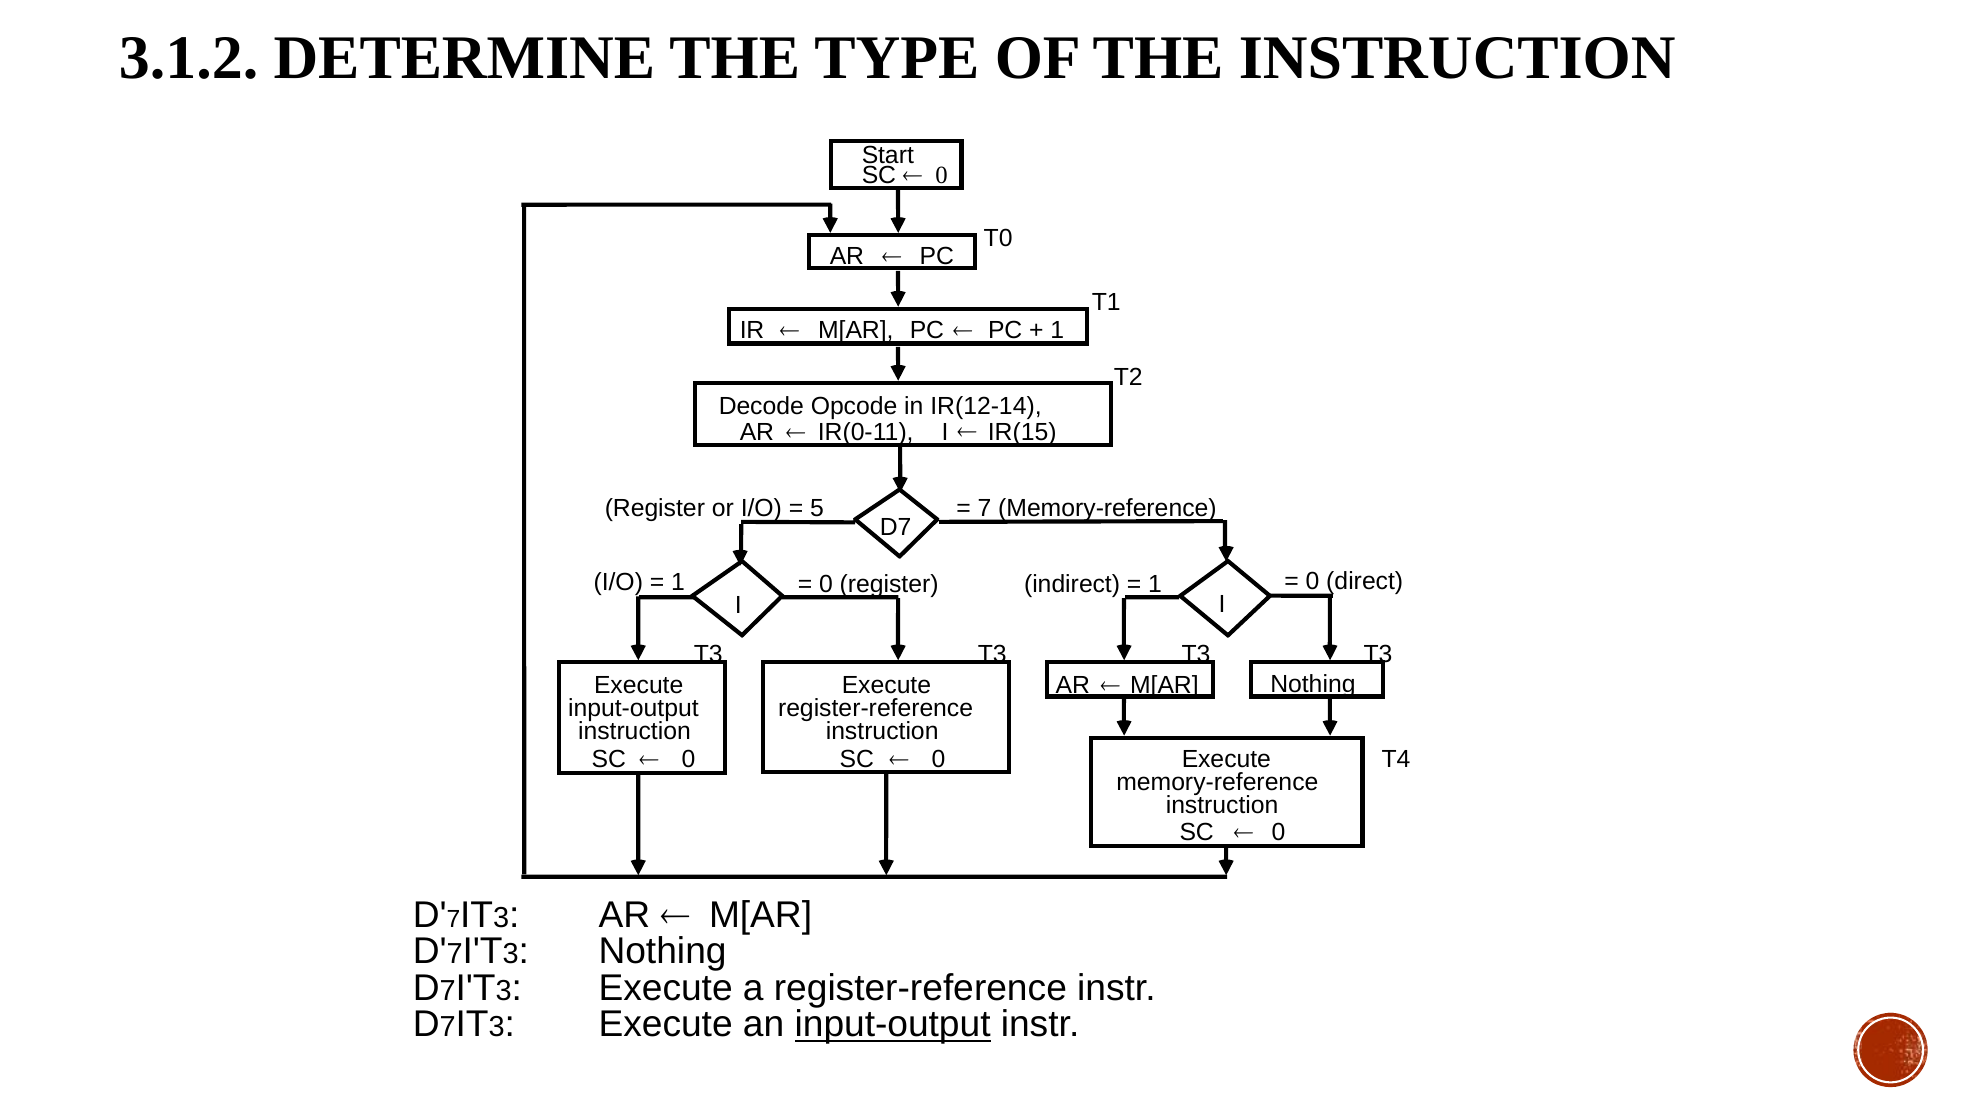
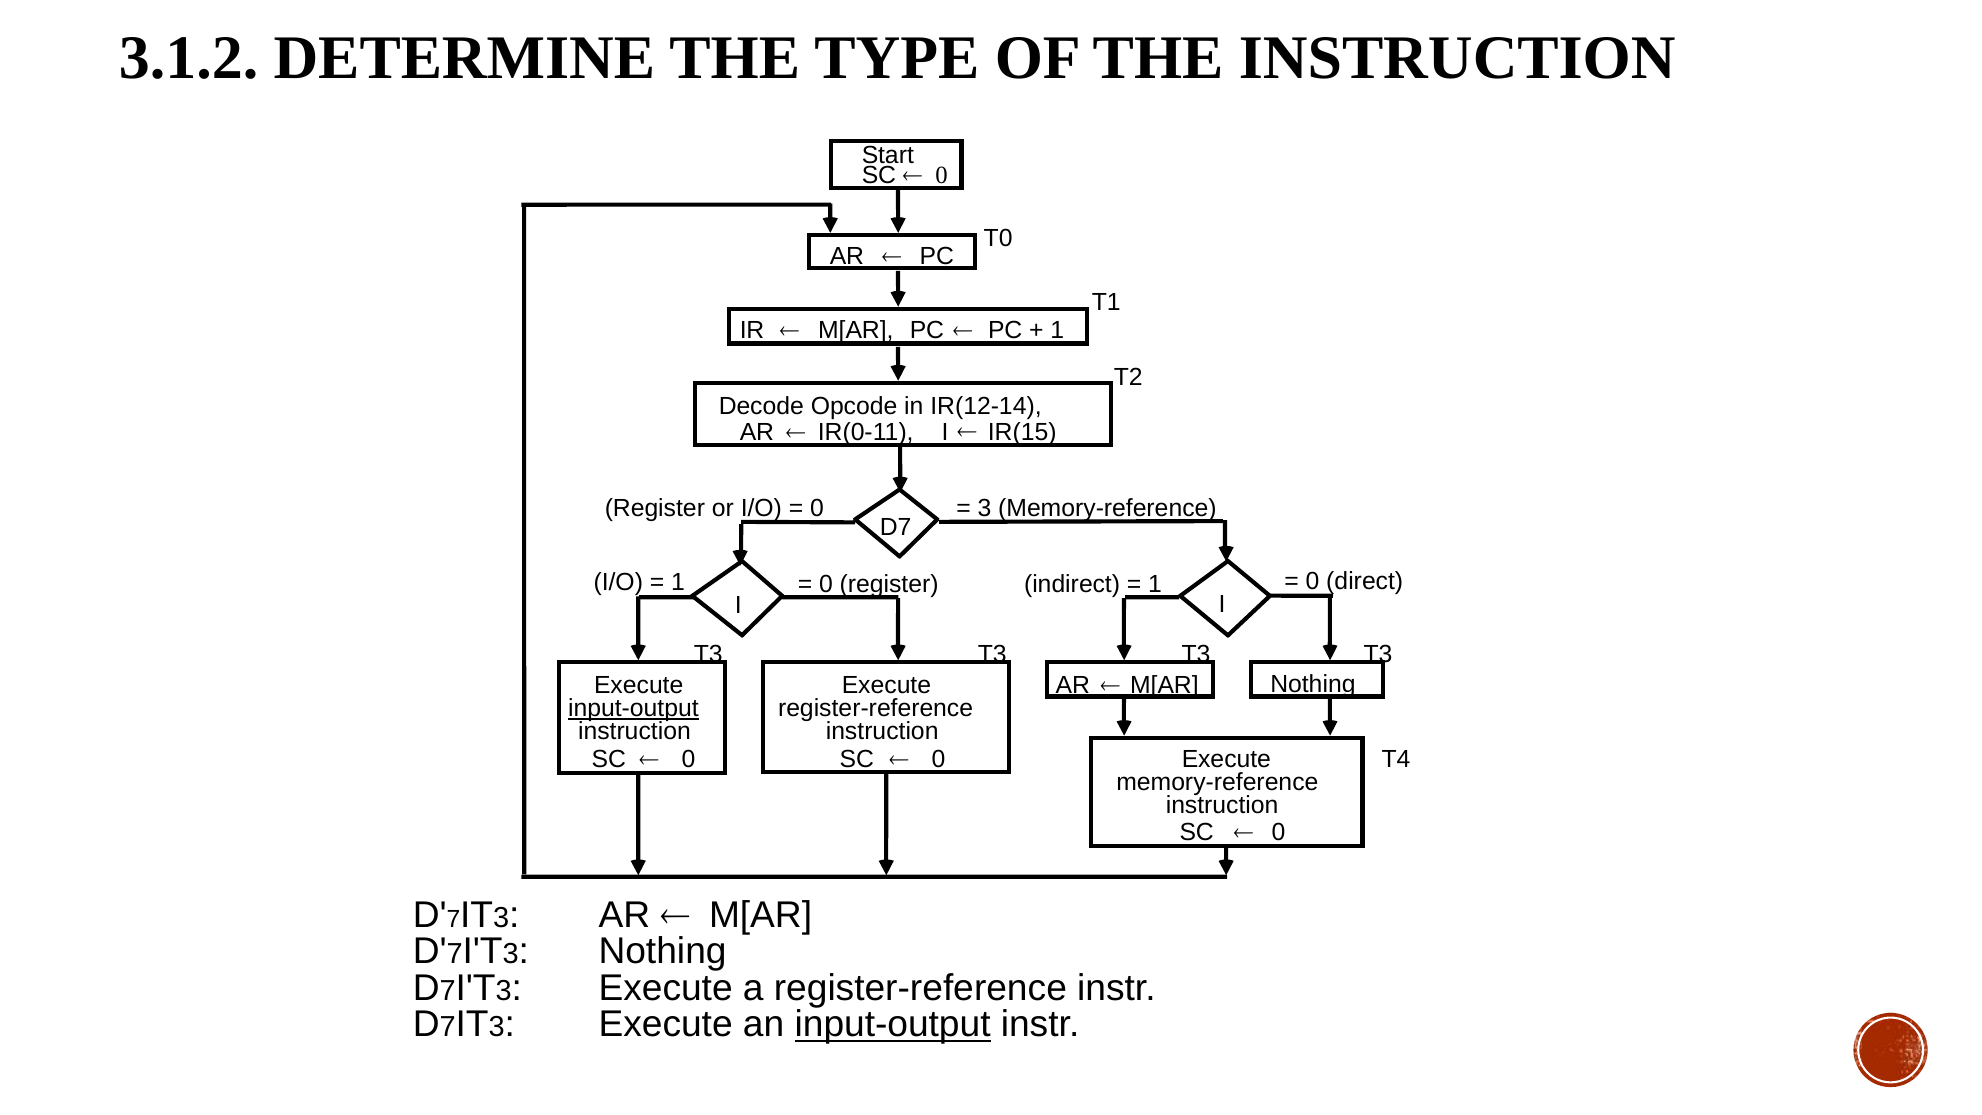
5 at (817, 508): 5 -> 0
7 at (984, 508): 7 -> 3
input-output at (633, 708) underline: none -> present
